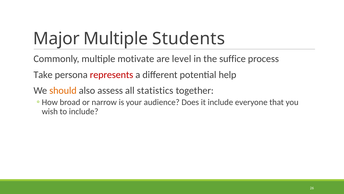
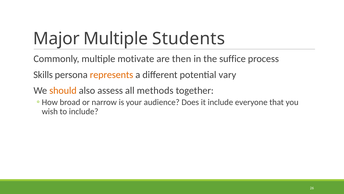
level: level -> then
Take: Take -> Skills
represents colour: red -> orange
help: help -> vary
statistics: statistics -> methods
